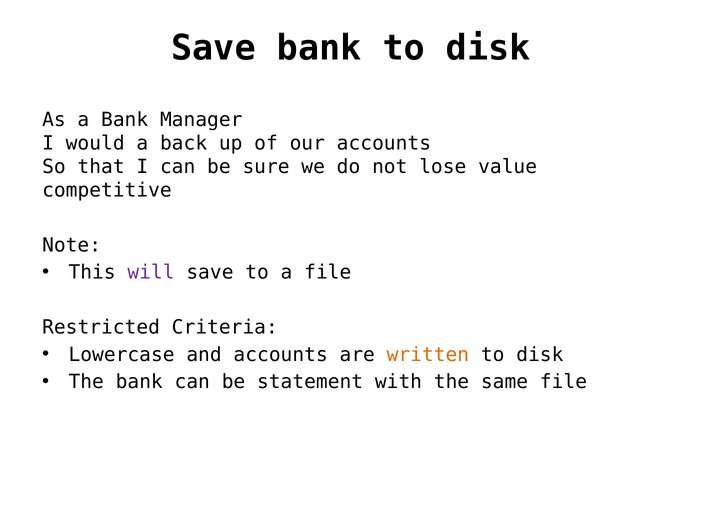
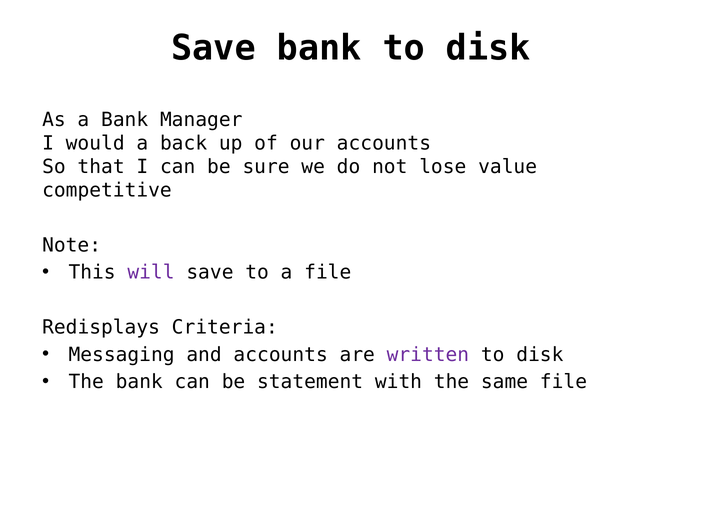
Restricted: Restricted -> Redisplays
Lowercase: Lowercase -> Messaging
written colour: orange -> purple
